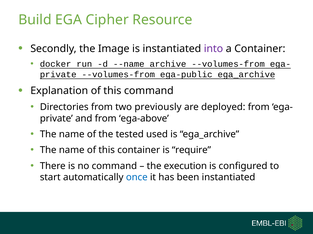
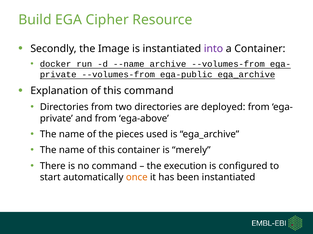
two previously: previously -> directories
tested: tested -> pieces
require: require -> merely
once colour: blue -> orange
